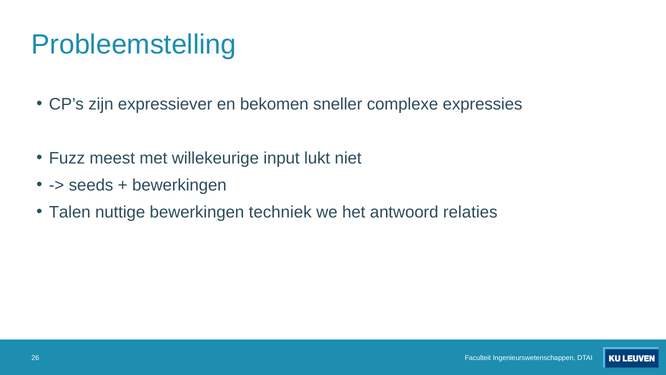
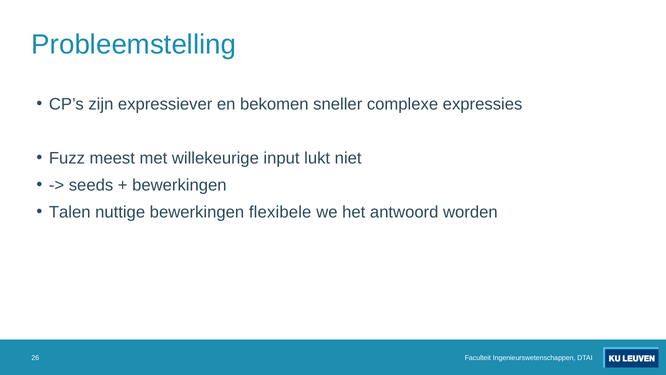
techniek: techniek -> flexibele
relaties: relaties -> worden
